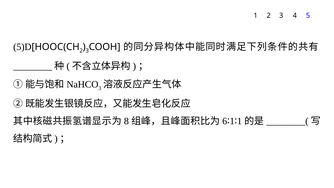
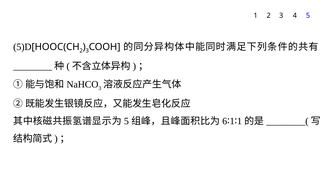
8 at (126, 121): 8 -> 5
